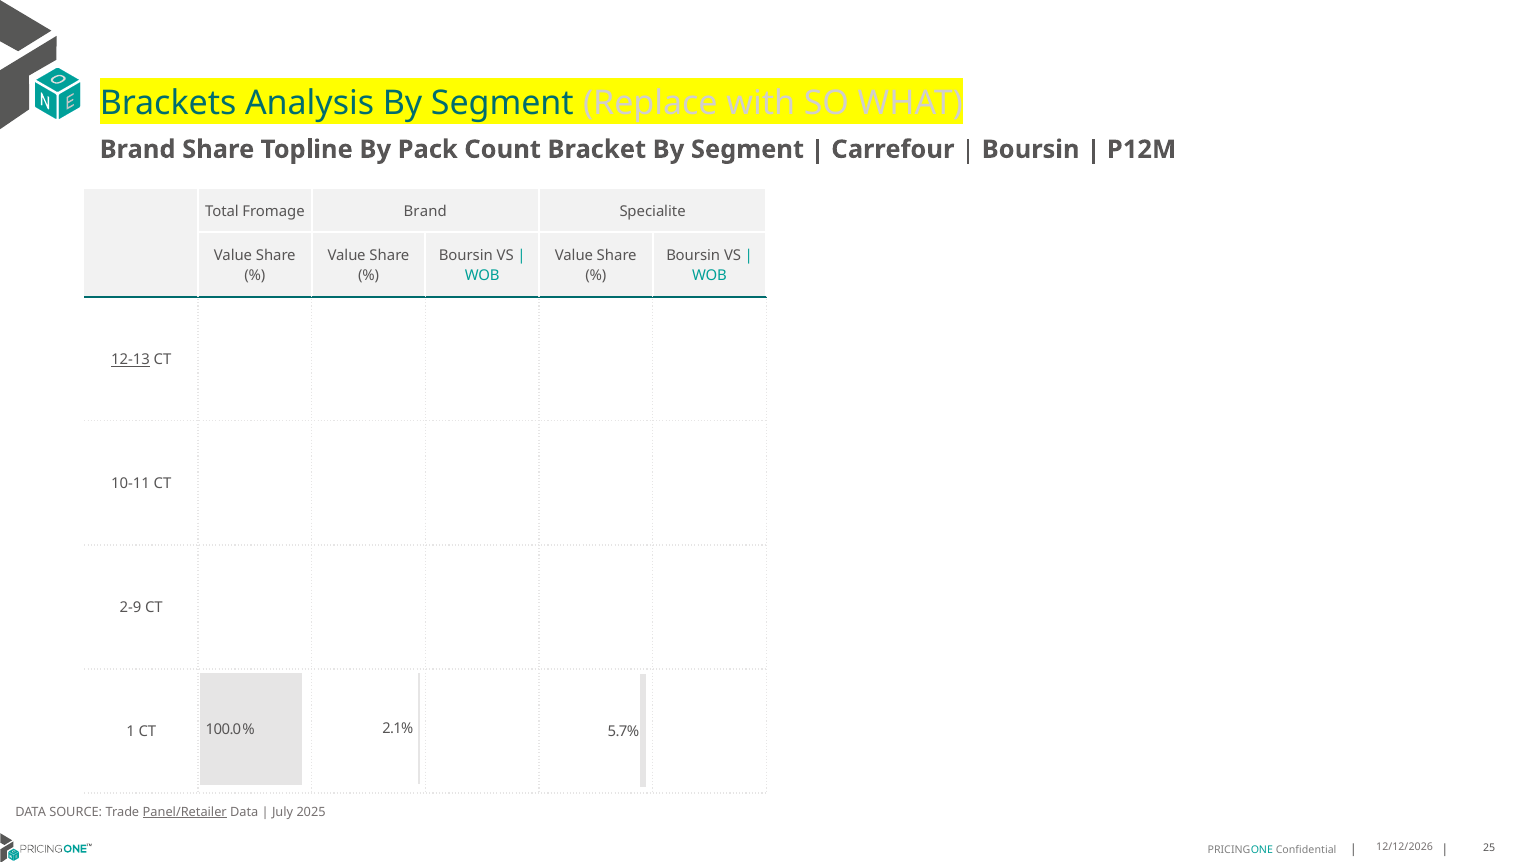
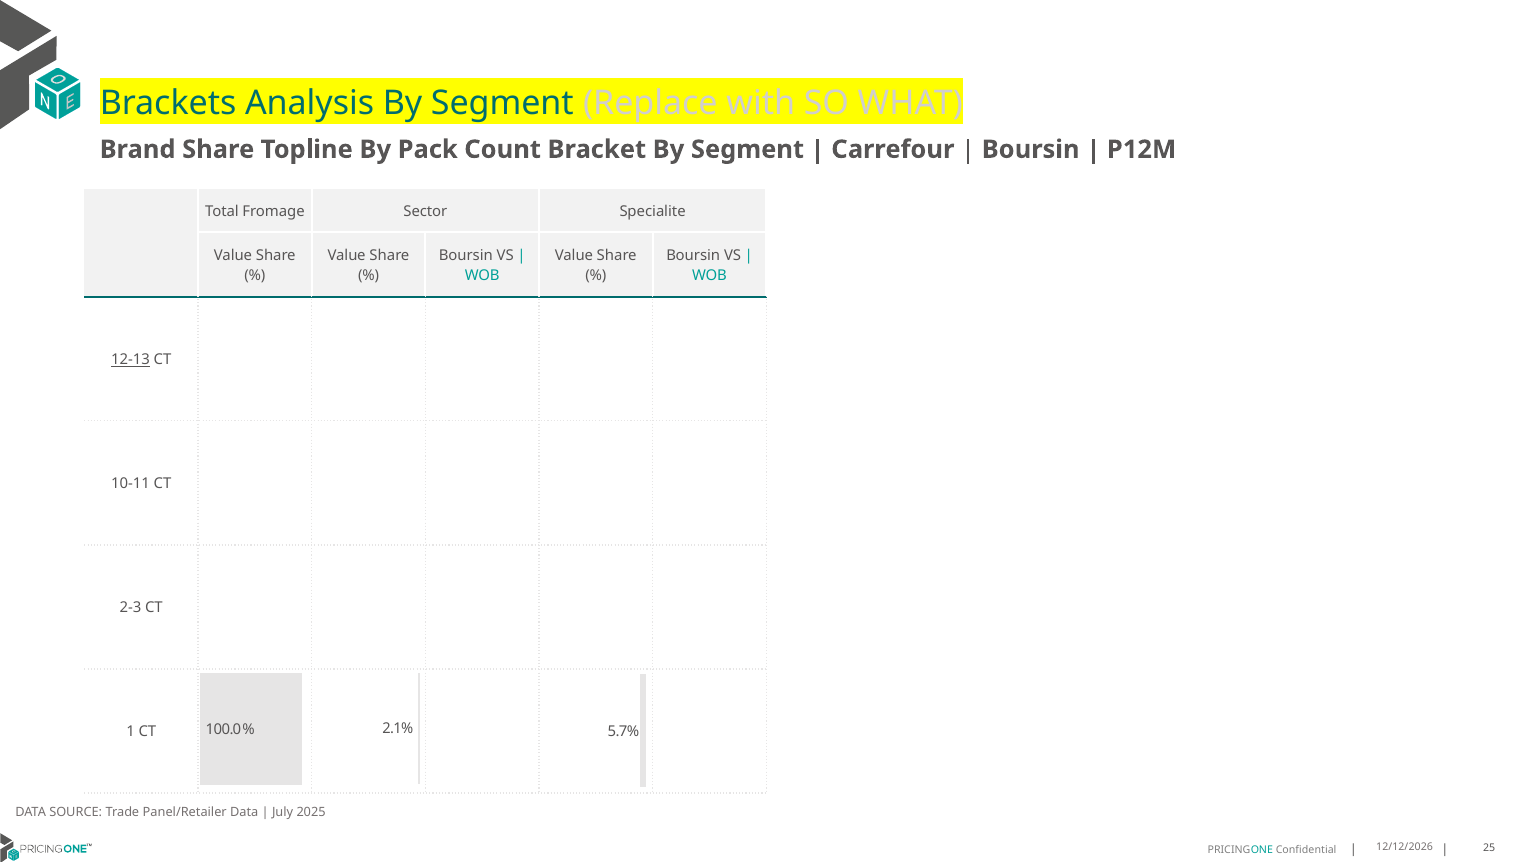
Fromage Brand: Brand -> Sector
2-9: 2-9 -> 2-3
Panel/Retailer underline: present -> none
